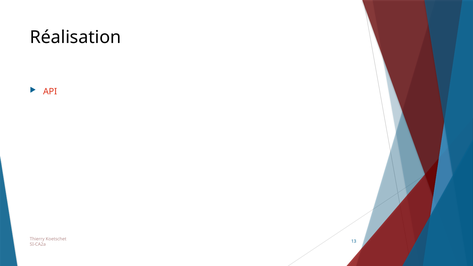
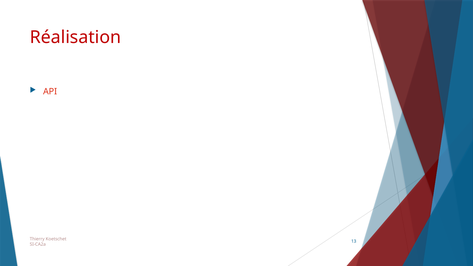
Réalisation colour: black -> red
